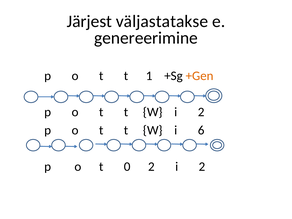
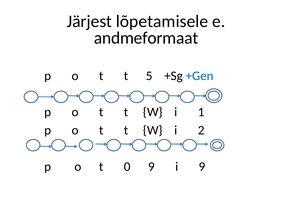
väljastatakse: väljastatakse -> lõpetamisele
genereerimine: genereerimine -> andmeformaat
1: 1 -> 5
+Gen colour: orange -> blue
W i 2: 2 -> 1
6: 6 -> 2
0 2: 2 -> 9
2 at (202, 167): 2 -> 9
